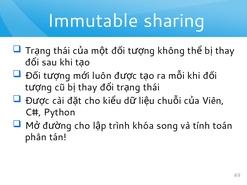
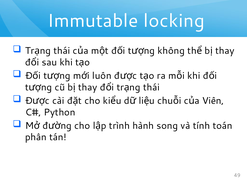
sharing: sharing -> locking
khóa: khóa -> hành
